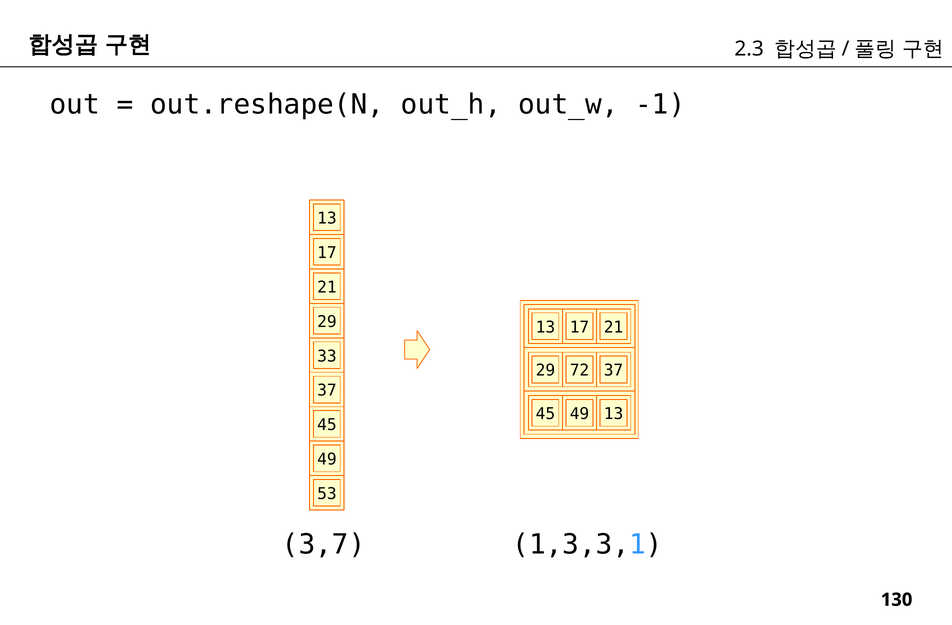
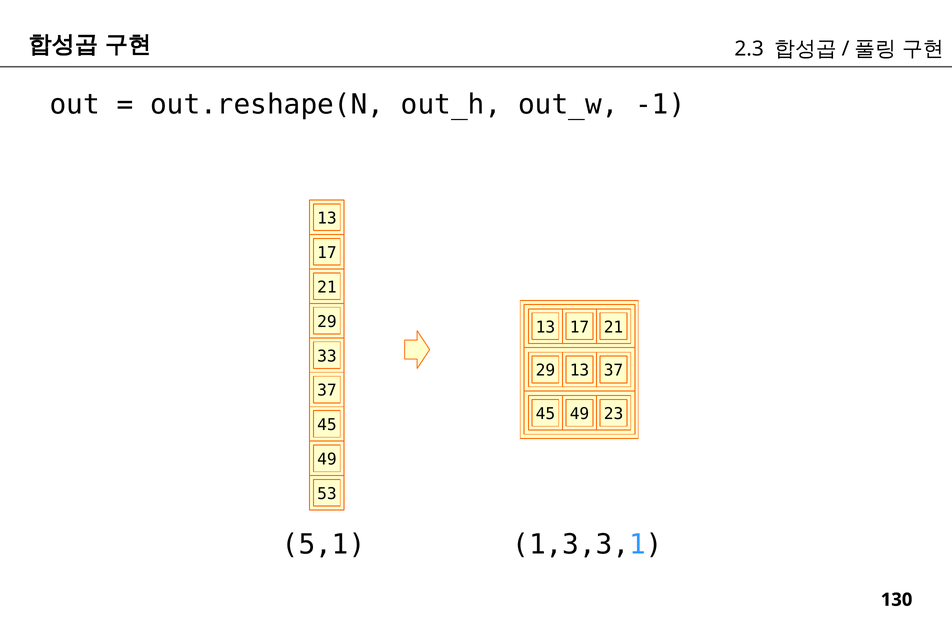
29 72: 72 -> 13
49 13: 13 -> 23
3,7: 3,7 -> 5,1
